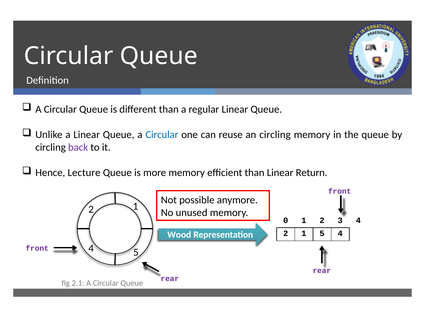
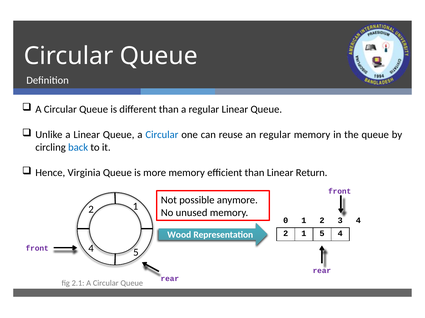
an circling: circling -> regular
back colour: purple -> blue
Lecture: Lecture -> Virginia
